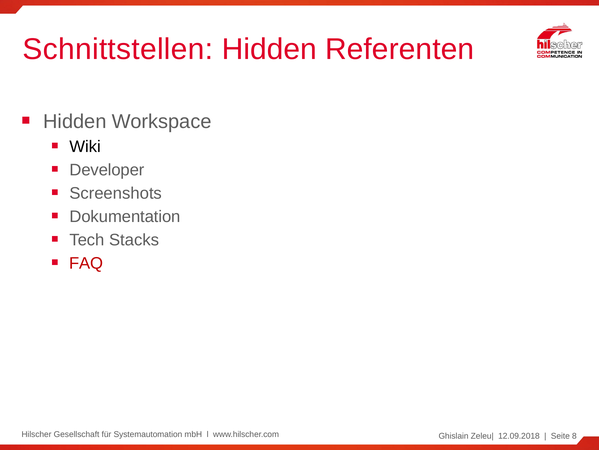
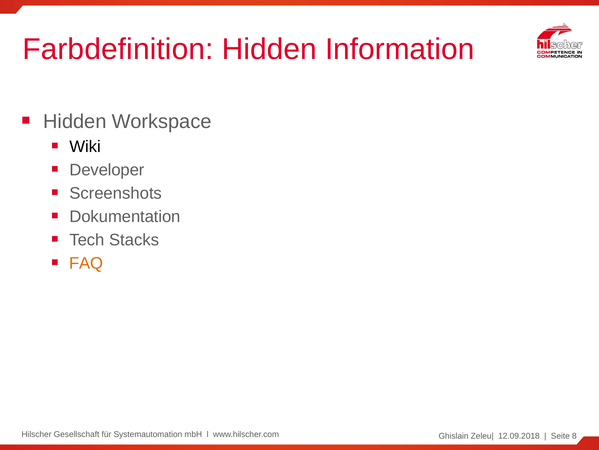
Schnittstellen: Schnittstellen -> Farbdefinition
Referenten: Referenten -> Information
FAQ colour: red -> orange
